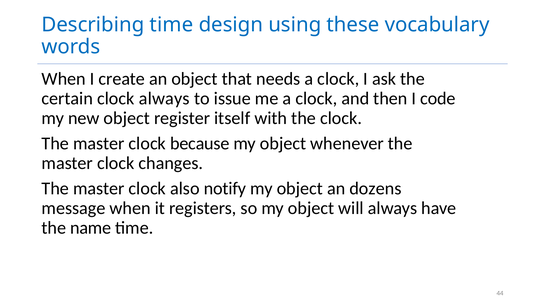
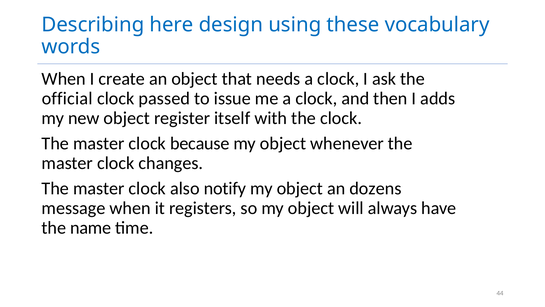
Describing time: time -> here
certain: certain -> official
clock always: always -> passed
code: code -> adds
